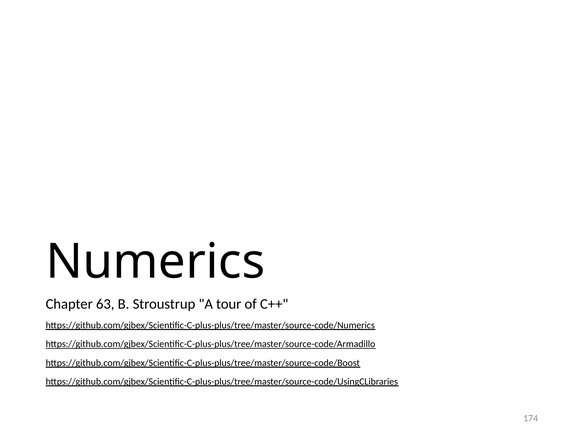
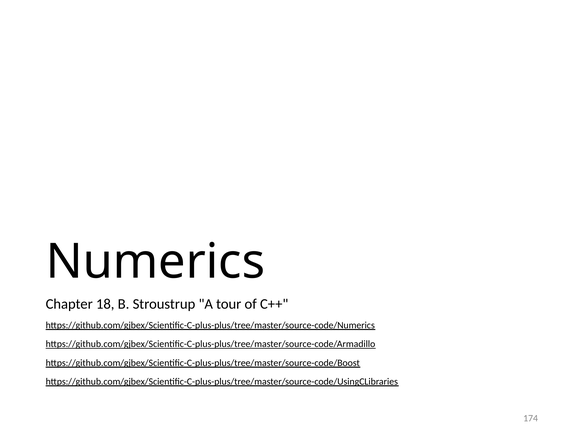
63: 63 -> 18
